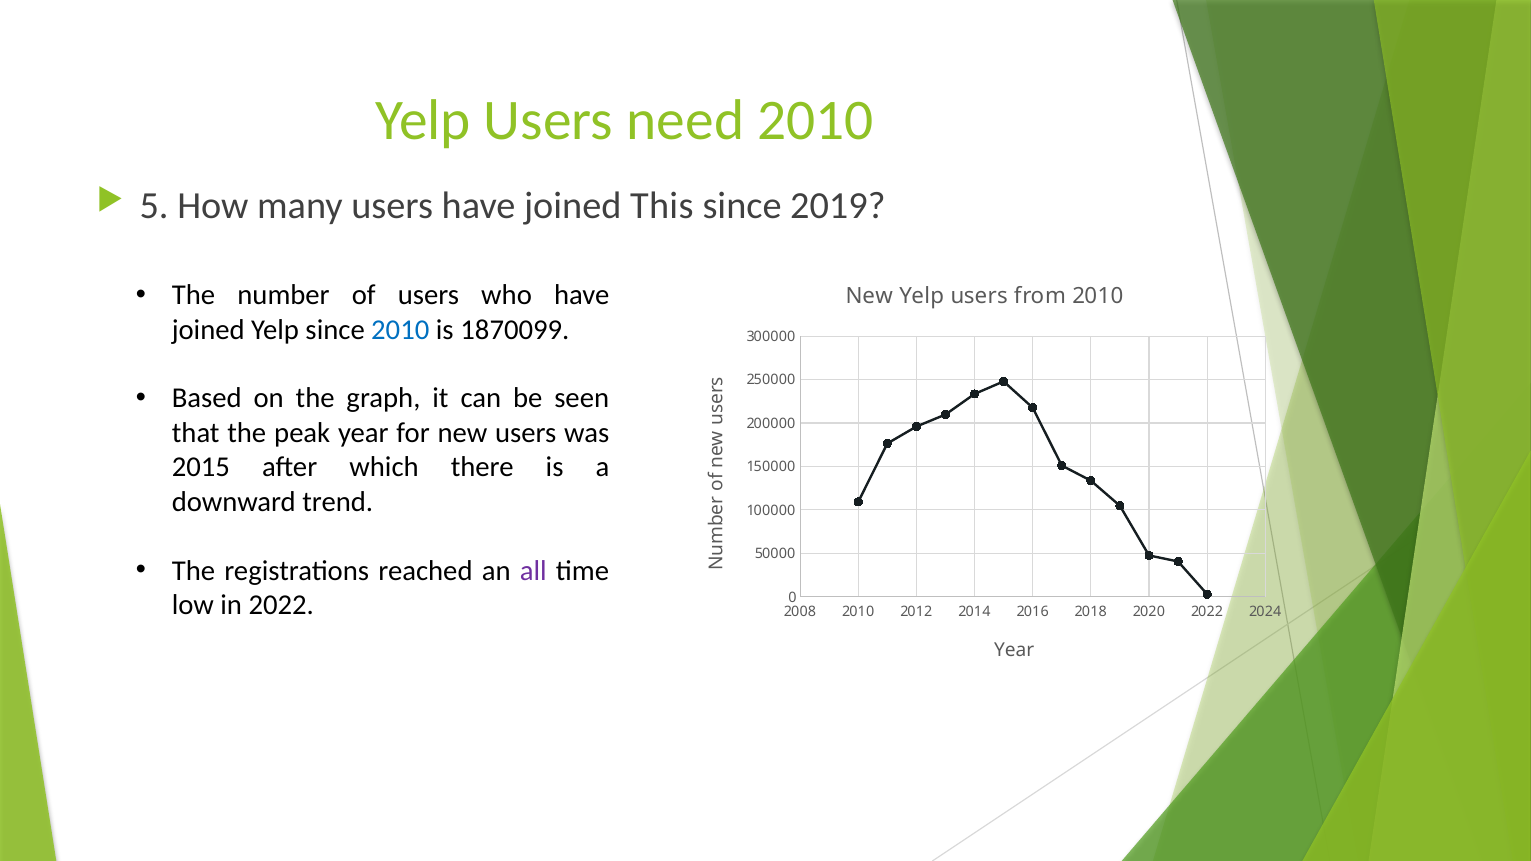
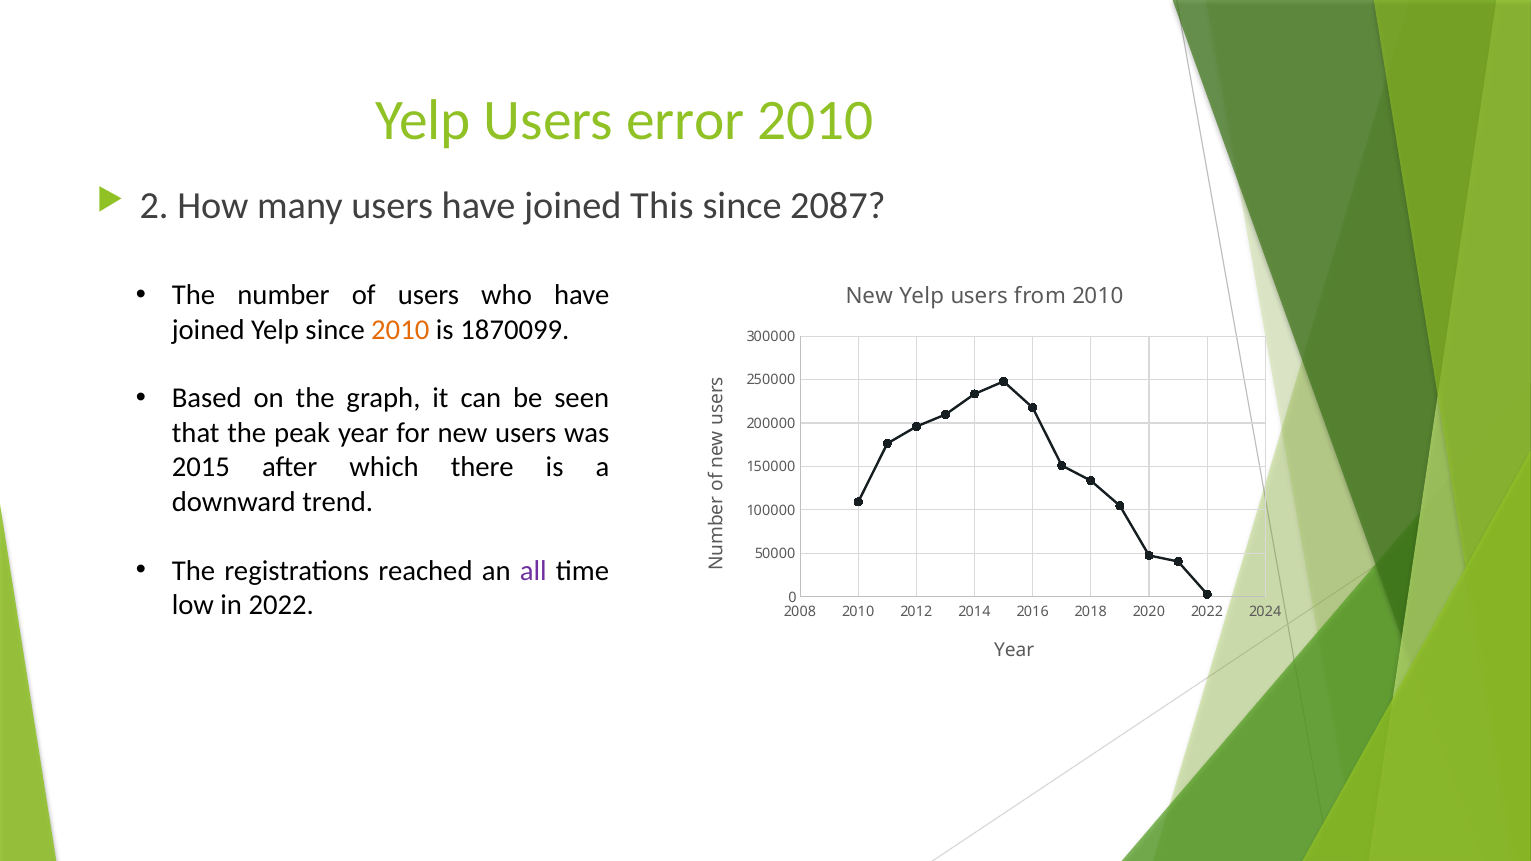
need: need -> error
5: 5 -> 2
2019: 2019 -> 2087
2010 at (400, 330) colour: blue -> orange
